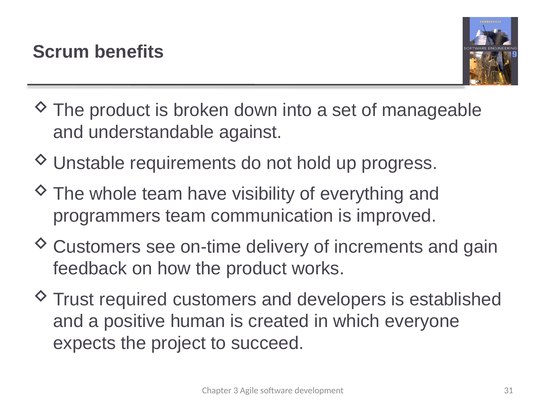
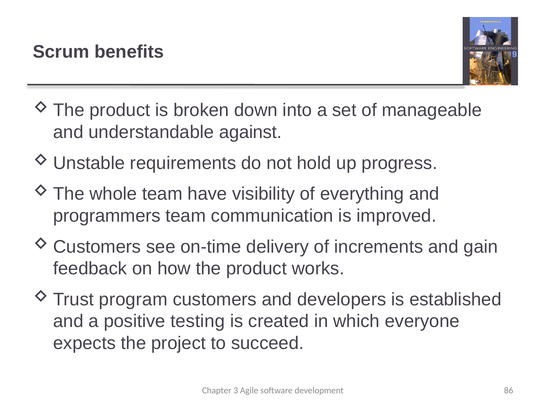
required: required -> program
human: human -> testing
31: 31 -> 86
